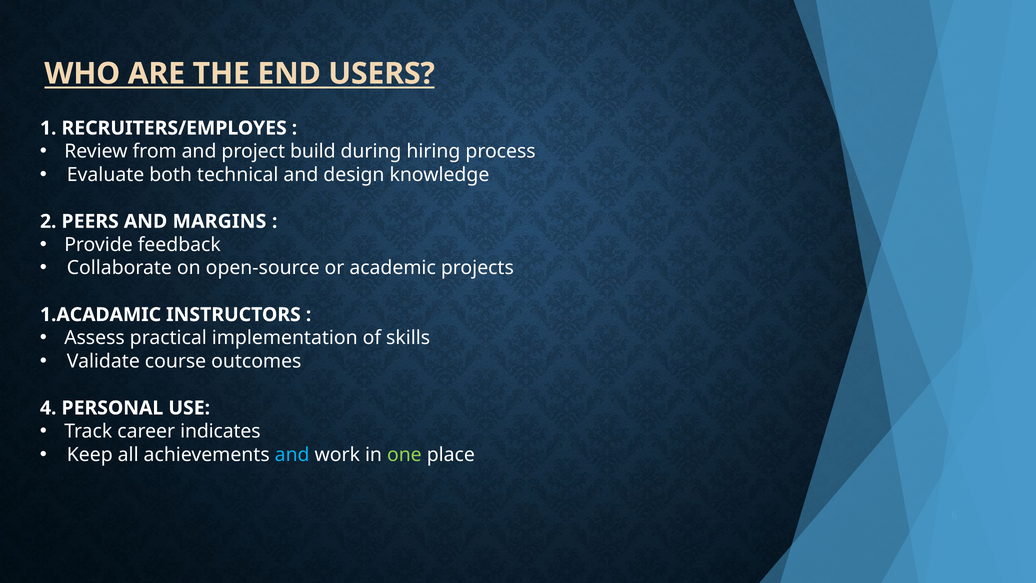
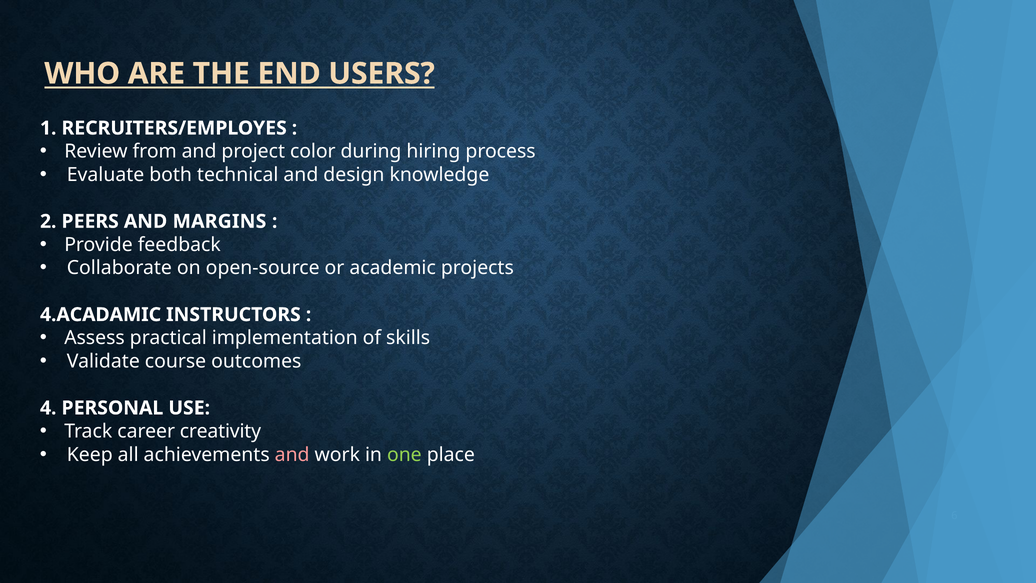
build: build -> color
1.ACADAMIC: 1.ACADAMIC -> 4.ACADAMIC
indicates: indicates -> creativity
and at (292, 454) colour: light blue -> pink
